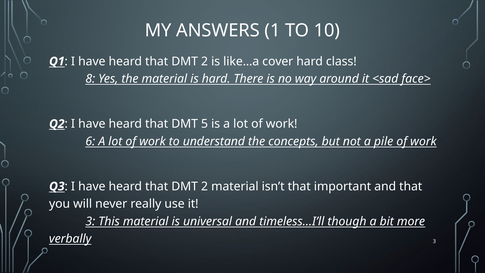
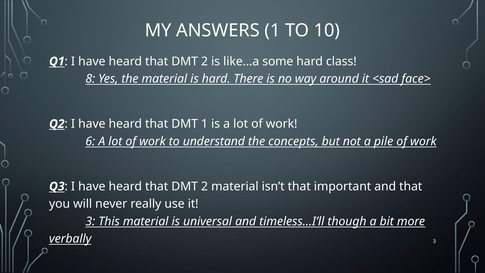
cover: cover -> some
DMT 5: 5 -> 1
